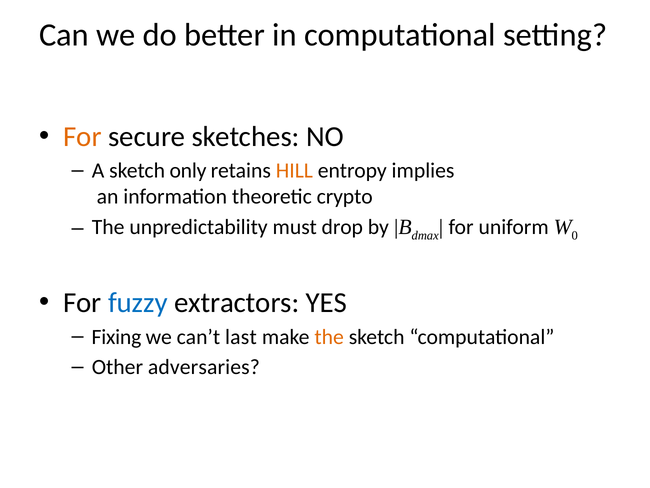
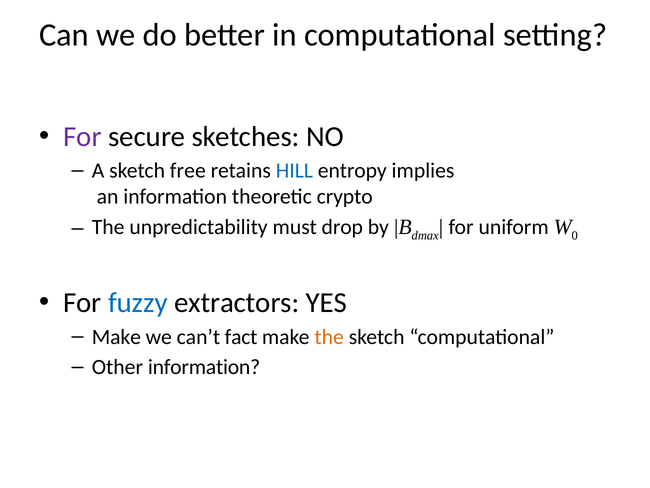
For at (83, 136) colour: orange -> purple
only: only -> free
HILL colour: orange -> blue
Fixing at (116, 337): Fixing -> Make
last: last -> fact
Other adversaries: adversaries -> information
